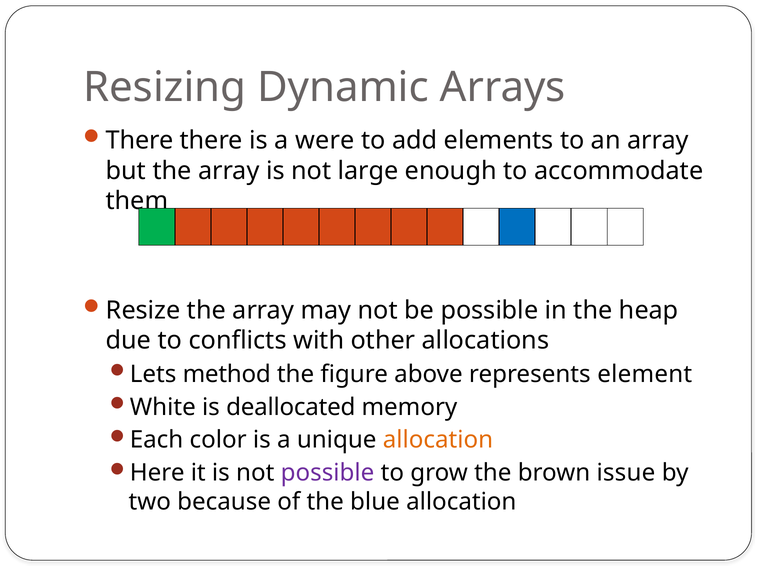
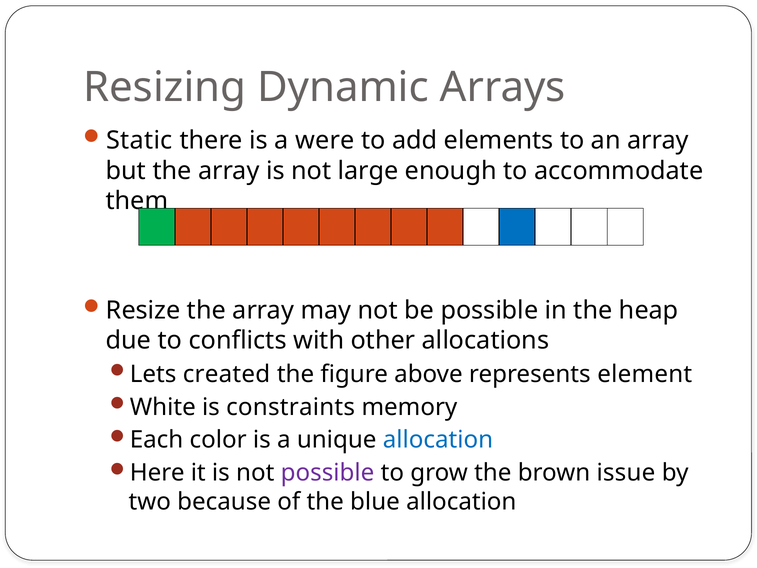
There at (140, 141): There -> Static
method: method -> created
deallocated: deallocated -> constraints
allocation at (438, 440) colour: orange -> blue
